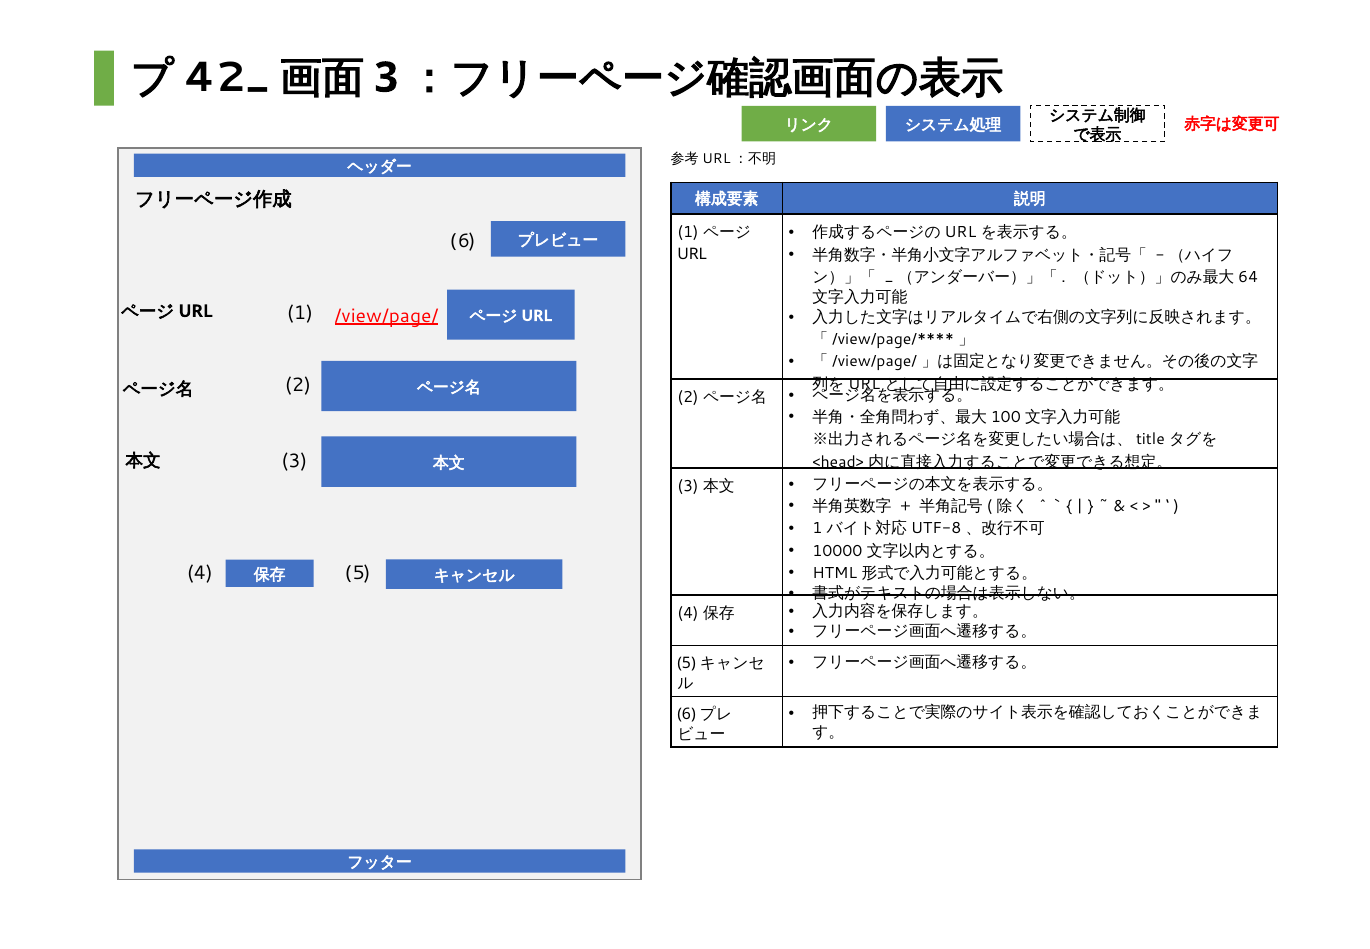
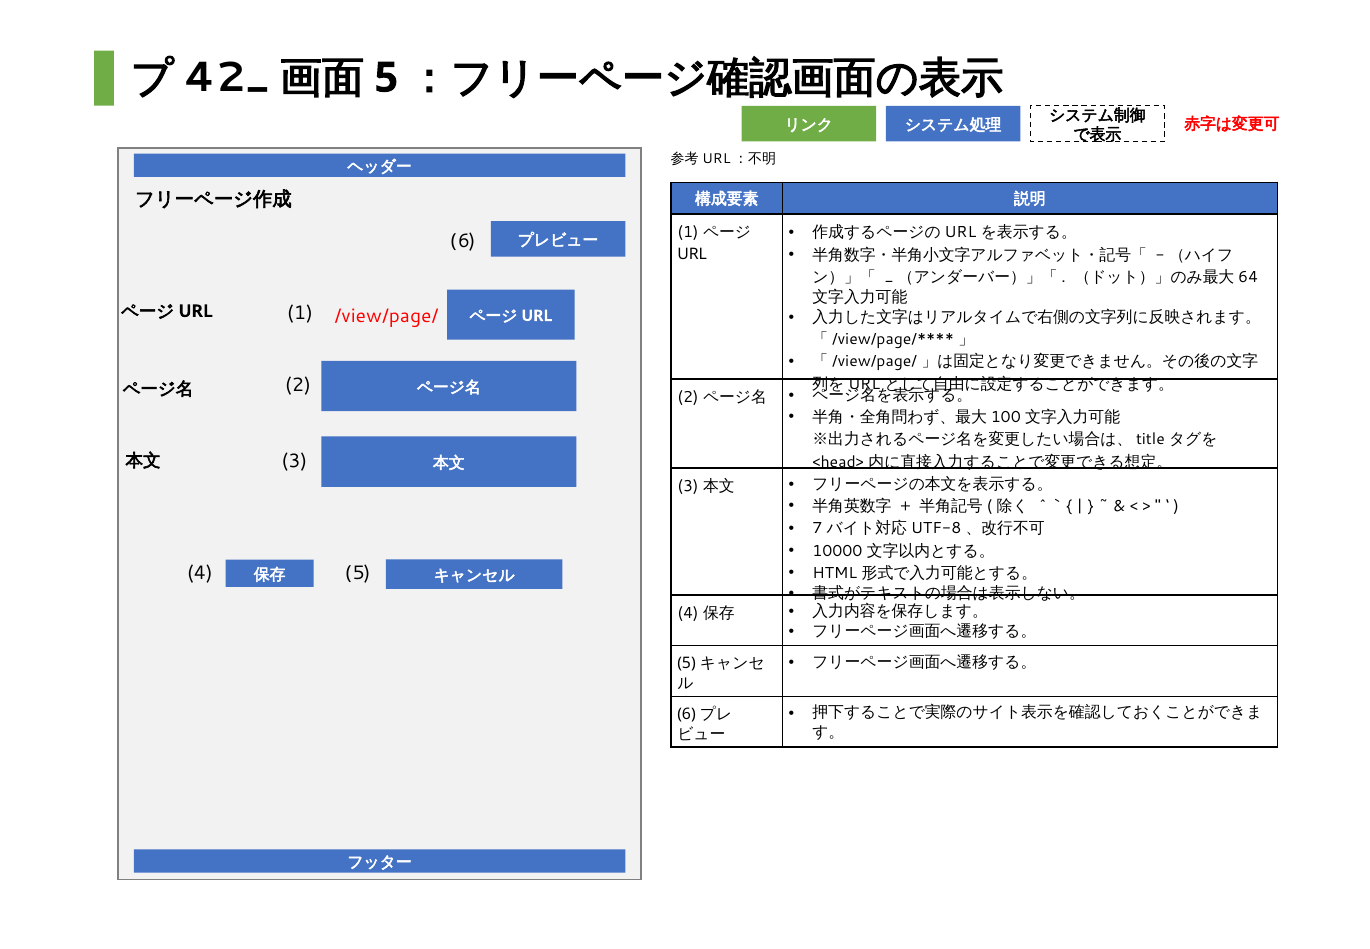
3 at (386, 78): 3 -> 5
/view/page/ underline: present -> none
1 at (817, 528): 1 -> 7
